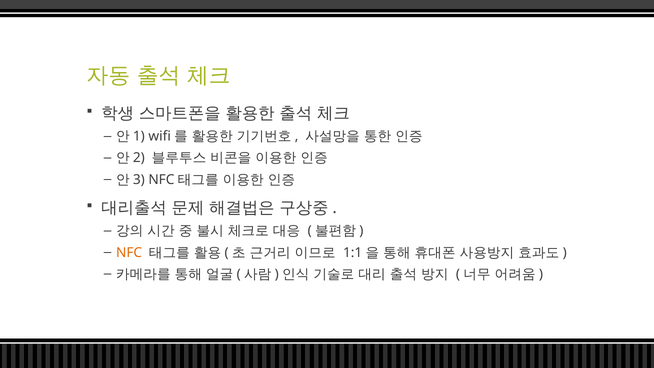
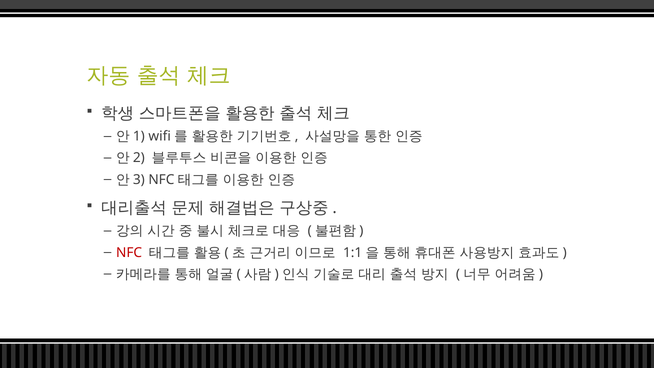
NFC colour: orange -> red
